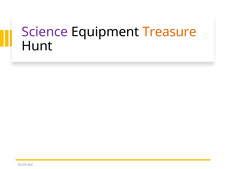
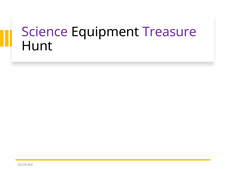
Treasure colour: orange -> purple
